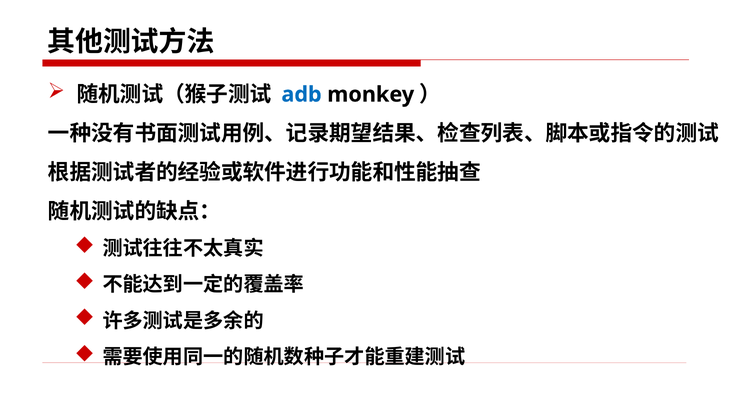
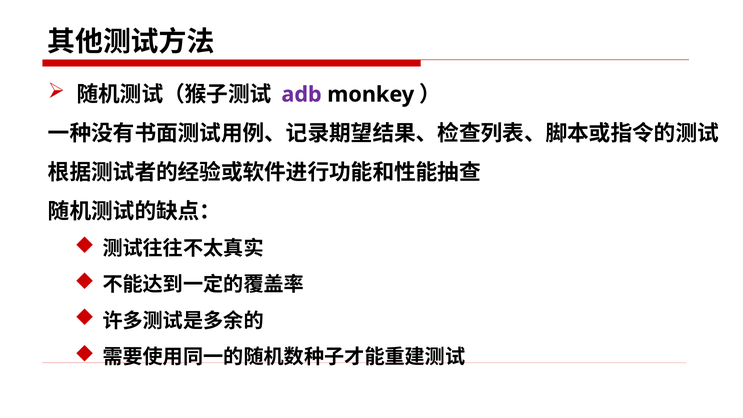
adb colour: blue -> purple
